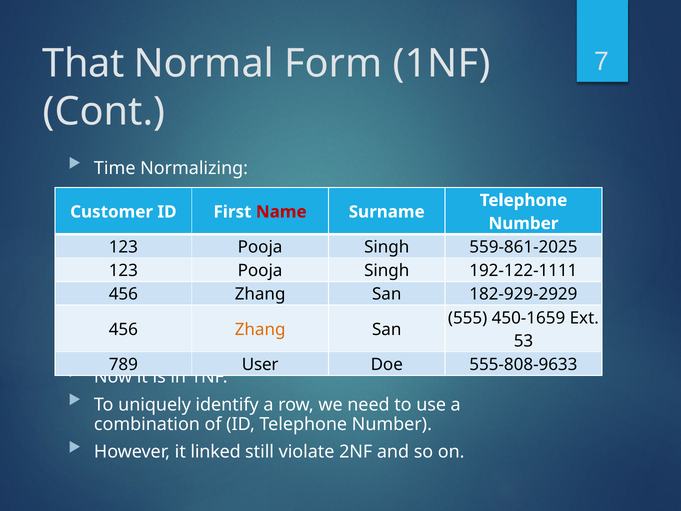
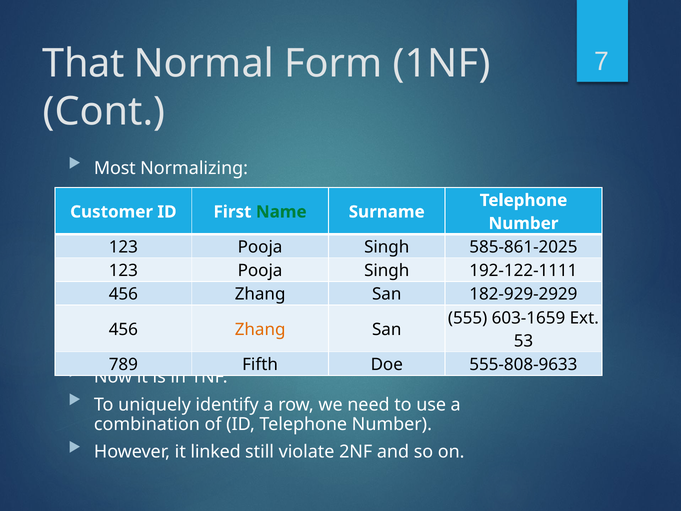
Time: Time -> Most
Name colour: red -> green
559-861-2025: 559-861-2025 -> 585-861-2025
450-1659: 450-1659 -> 603-1659
User: User -> Fifth
